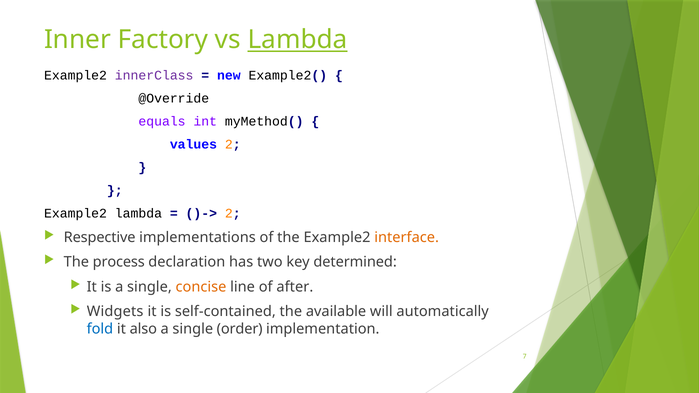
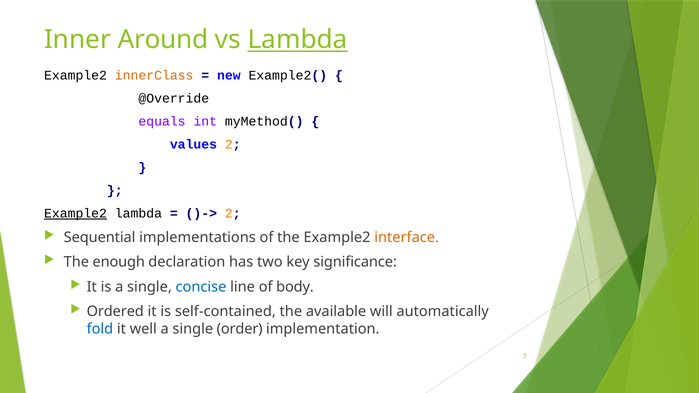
Factory: Factory -> Around
innerClass colour: purple -> orange
Example2 at (76, 213) underline: none -> present
Respective: Respective -> Sequential
process: process -> enough
determined: determined -> significance
concise colour: orange -> blue
after: after -> body
Widgets: Widgets -> Ordered
also: also -> well
